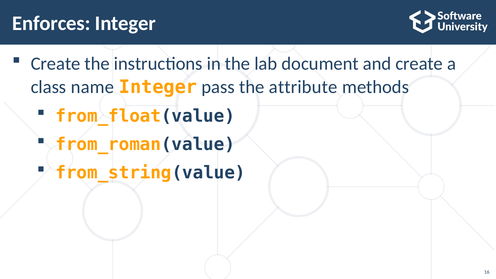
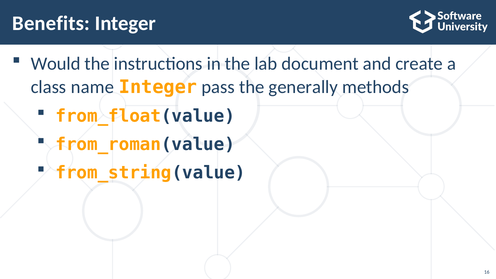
Enforces: Enforces -> Benefits
Create at (56, 64): Create -> Would
attribute: attribute -> generally
